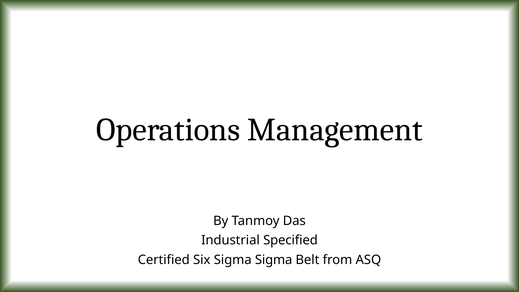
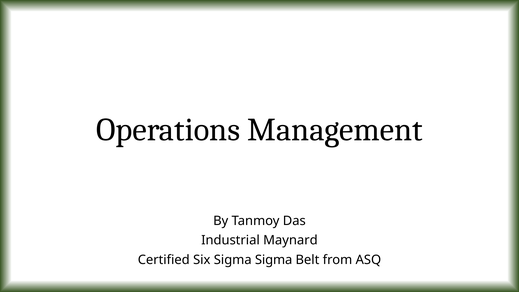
Specified: Specified -> Maynard
